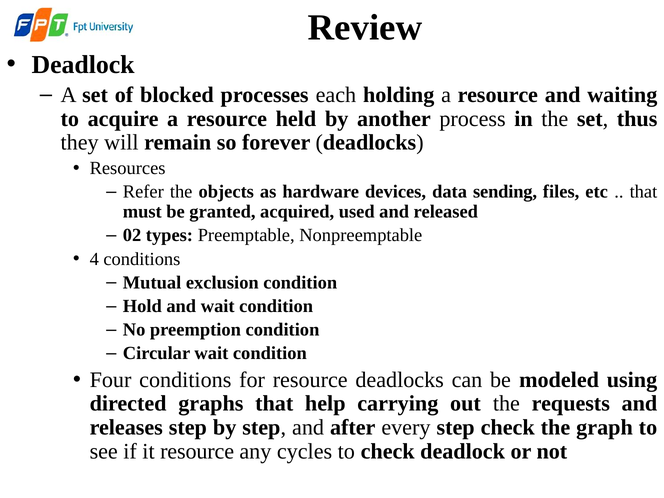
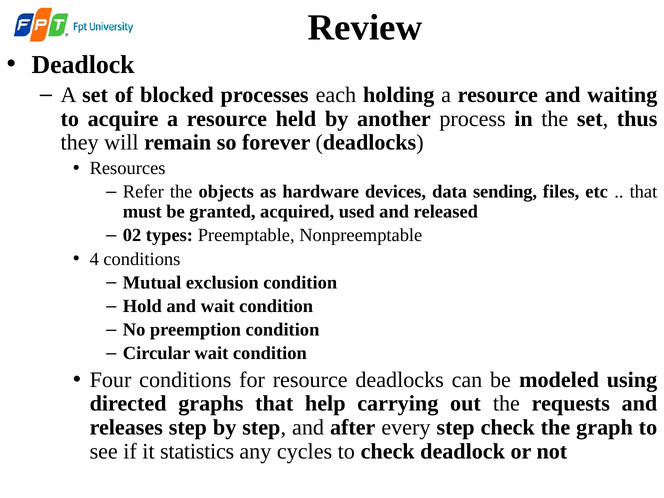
it resource: resource -> statistics
